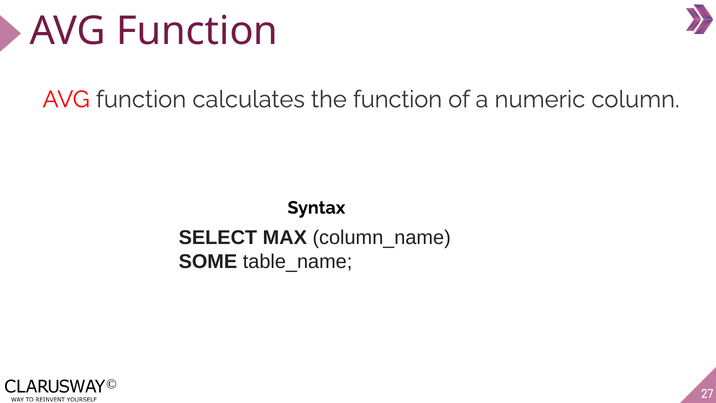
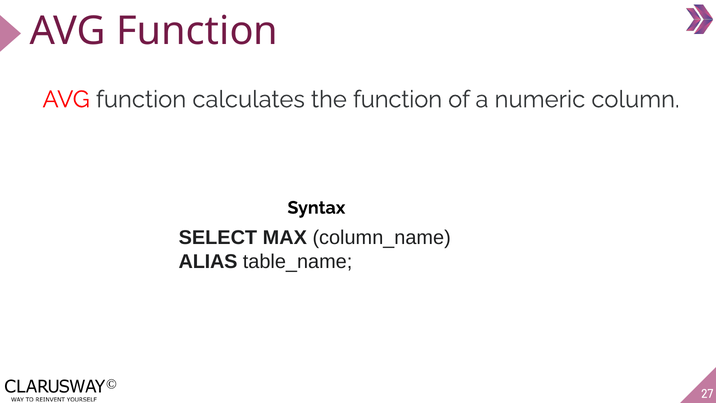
SOME: SOME -> ALIAS
